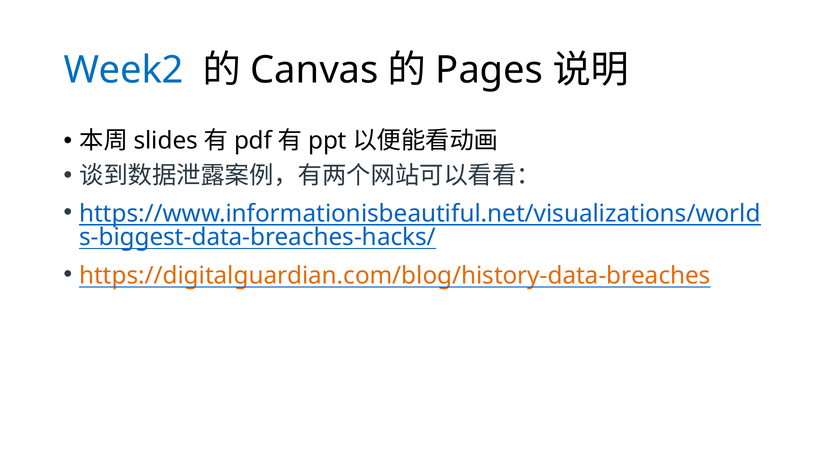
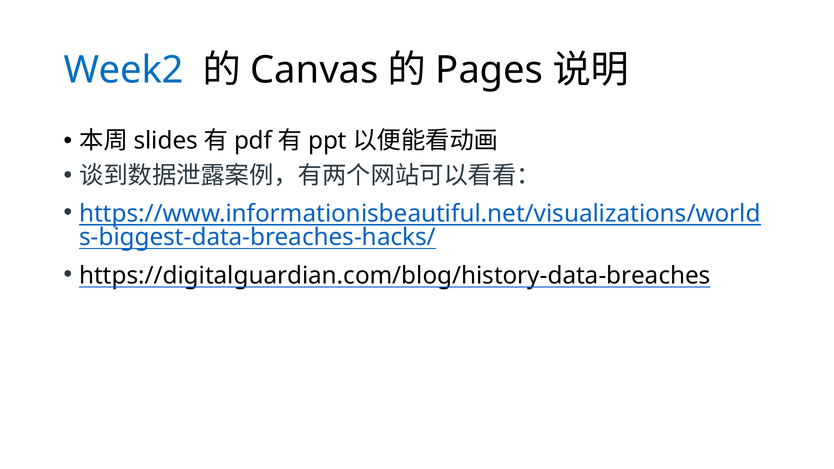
https://digitalguardian.com/blog/history-data-breaches colour: orange -> black
